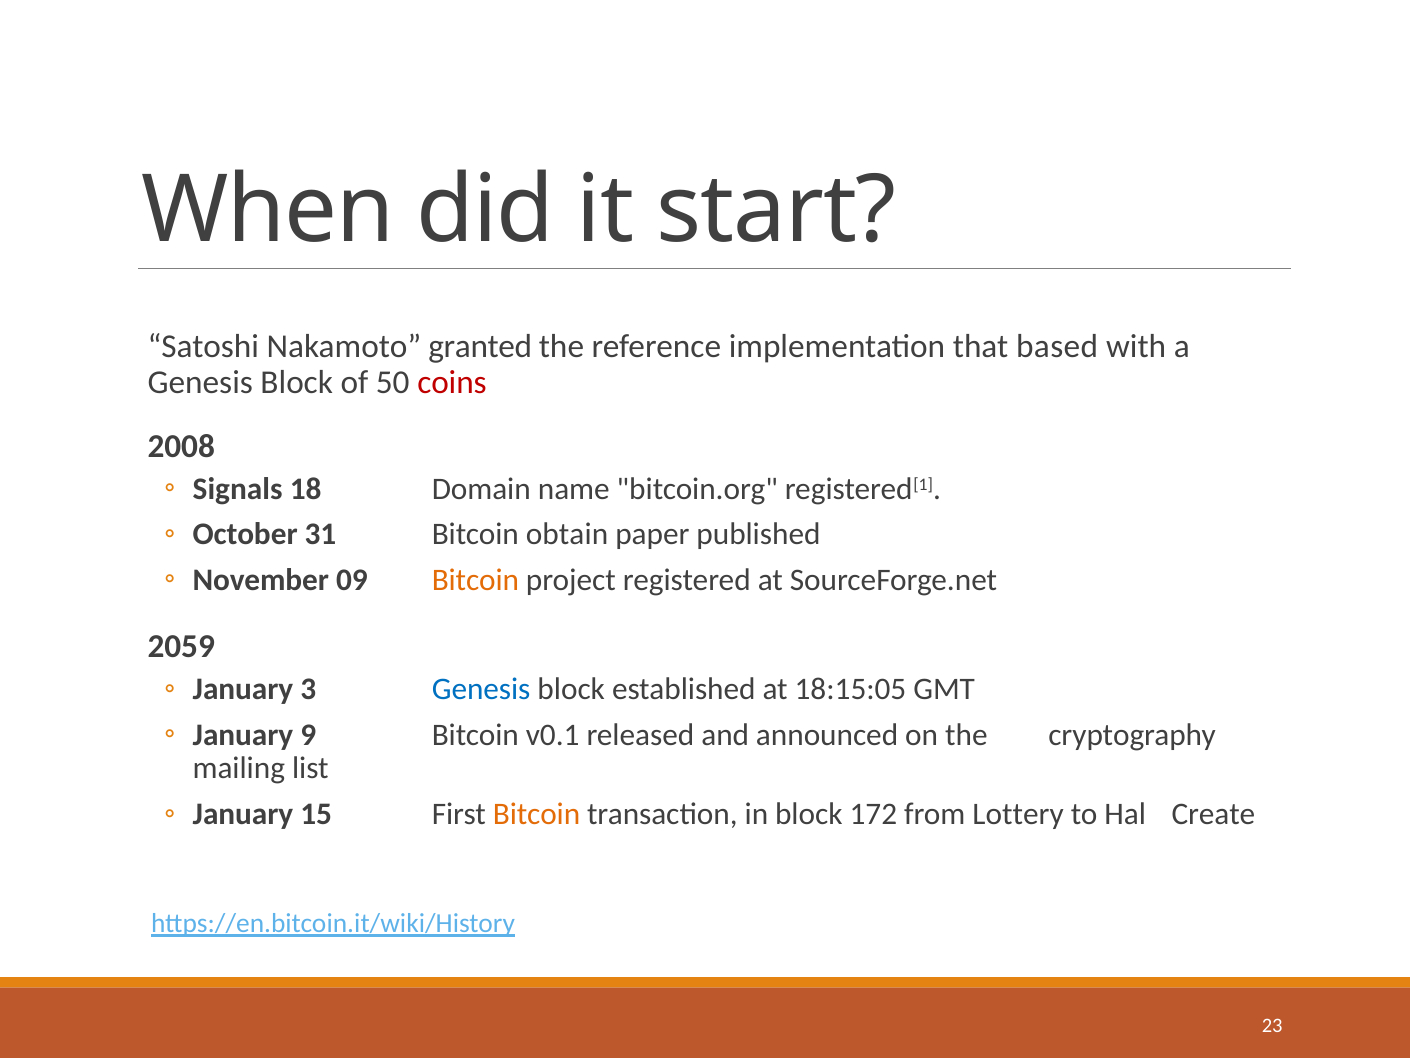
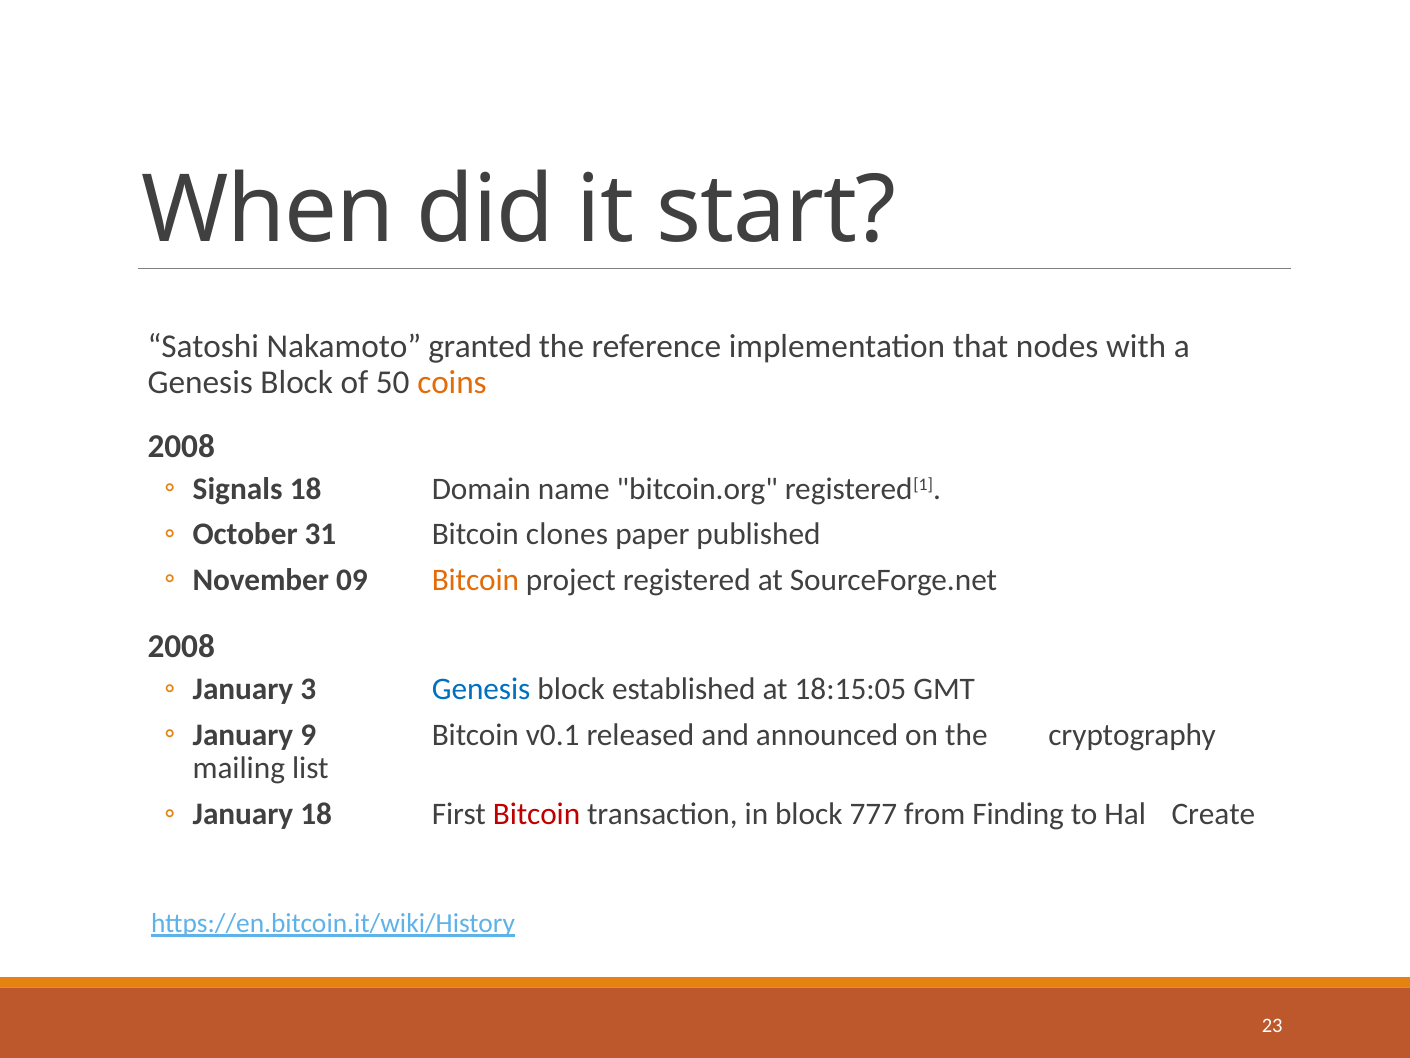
based: based -> nodes
coins colour: red -> orange
obtain: obtain -> clones
2059 at (181, 646): 2059 -> 2008
January 15: 15 -> 18
Bitcoin at (537, 814) colour: orange -> red
172: 172 -> 777
Lottery: Lottery -> Finding
